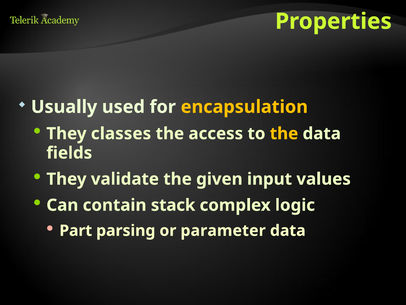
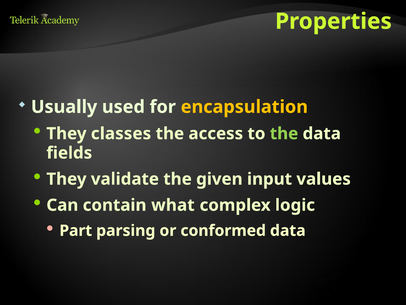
the at (284, 133) colour: yellow -> light green
stack: stack -> what
parameter: parameter -> conformed
